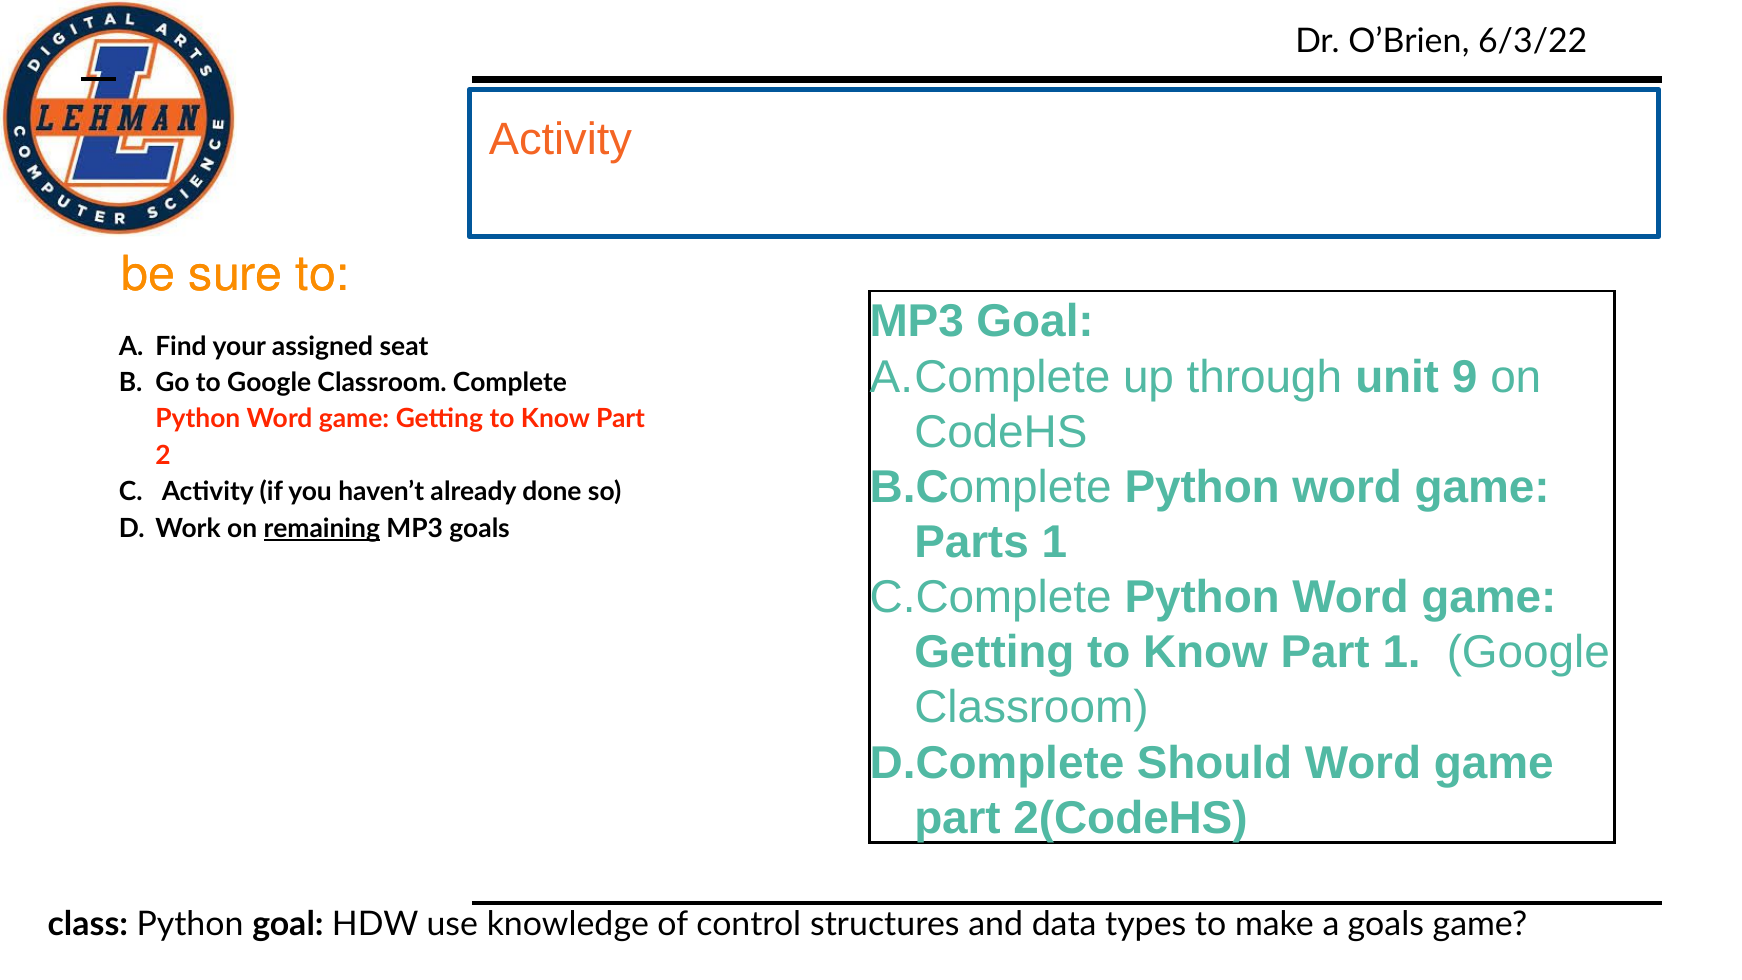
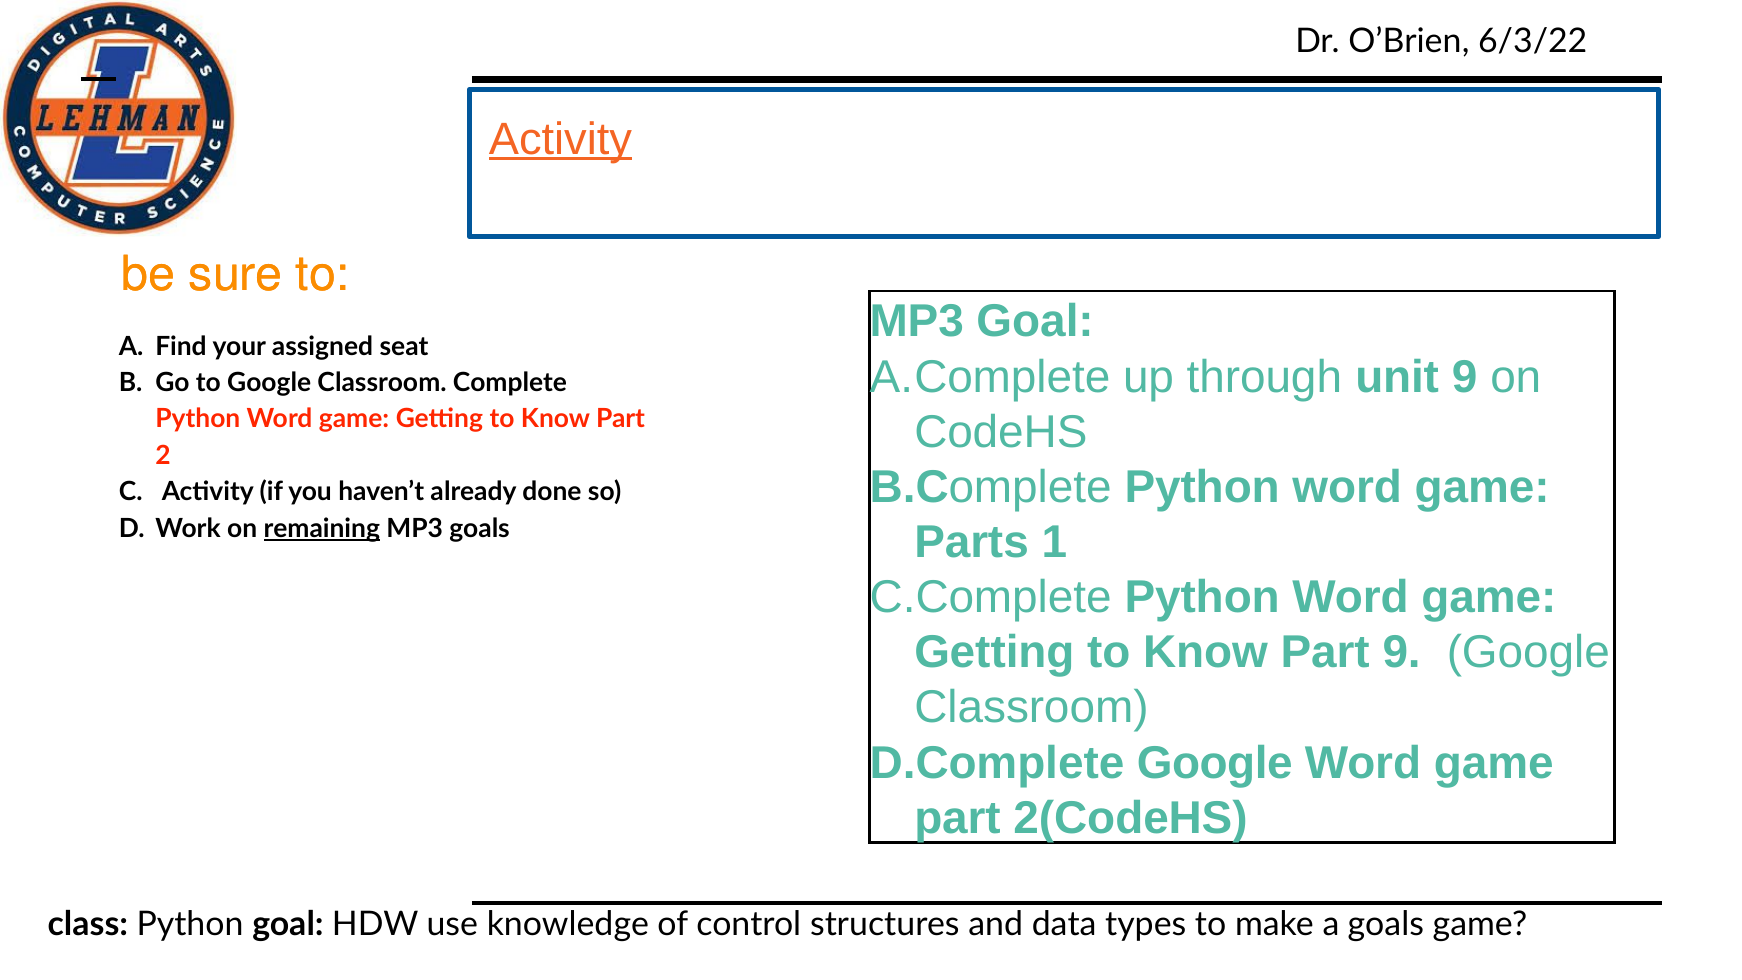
Activity at (560, 139) underline: none -> present
Part 1: 1 -> 9
Should at (1215, 763): Should -> Google
